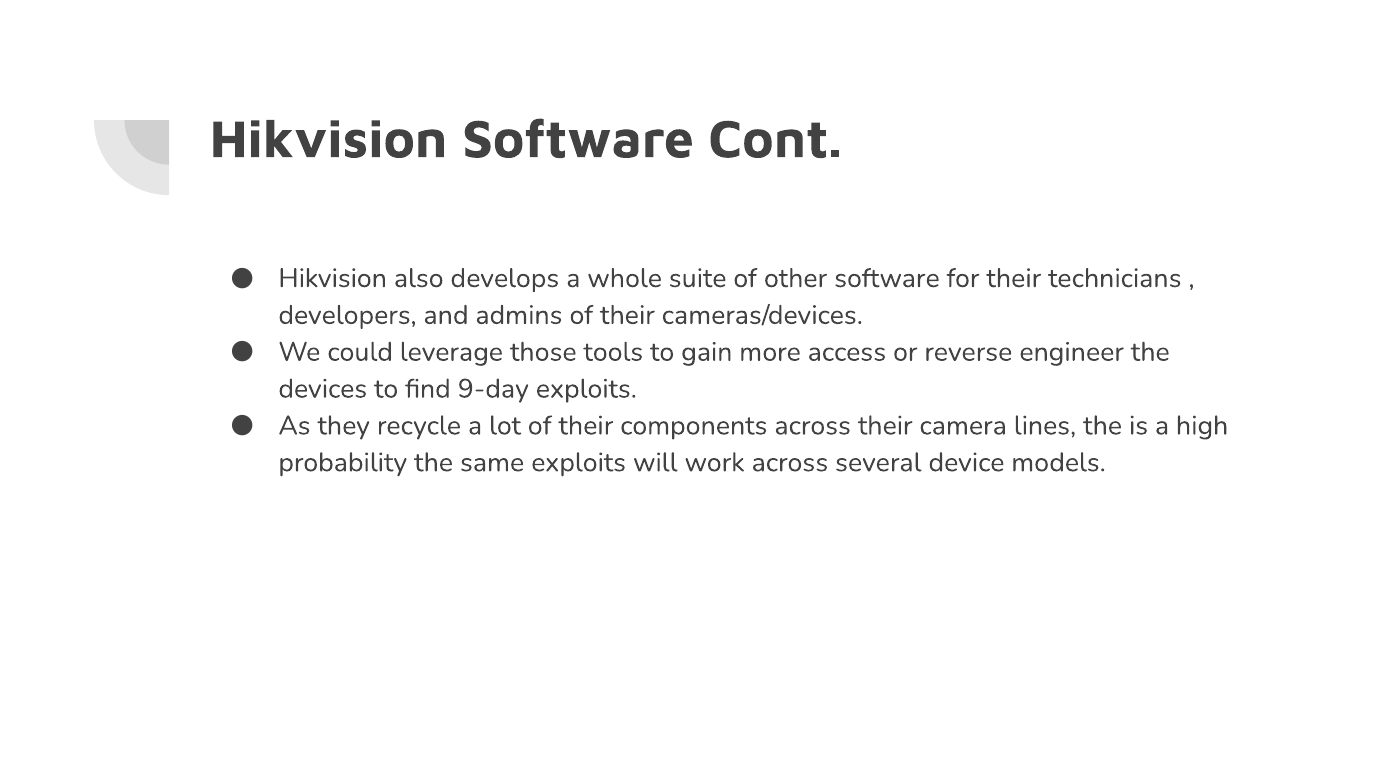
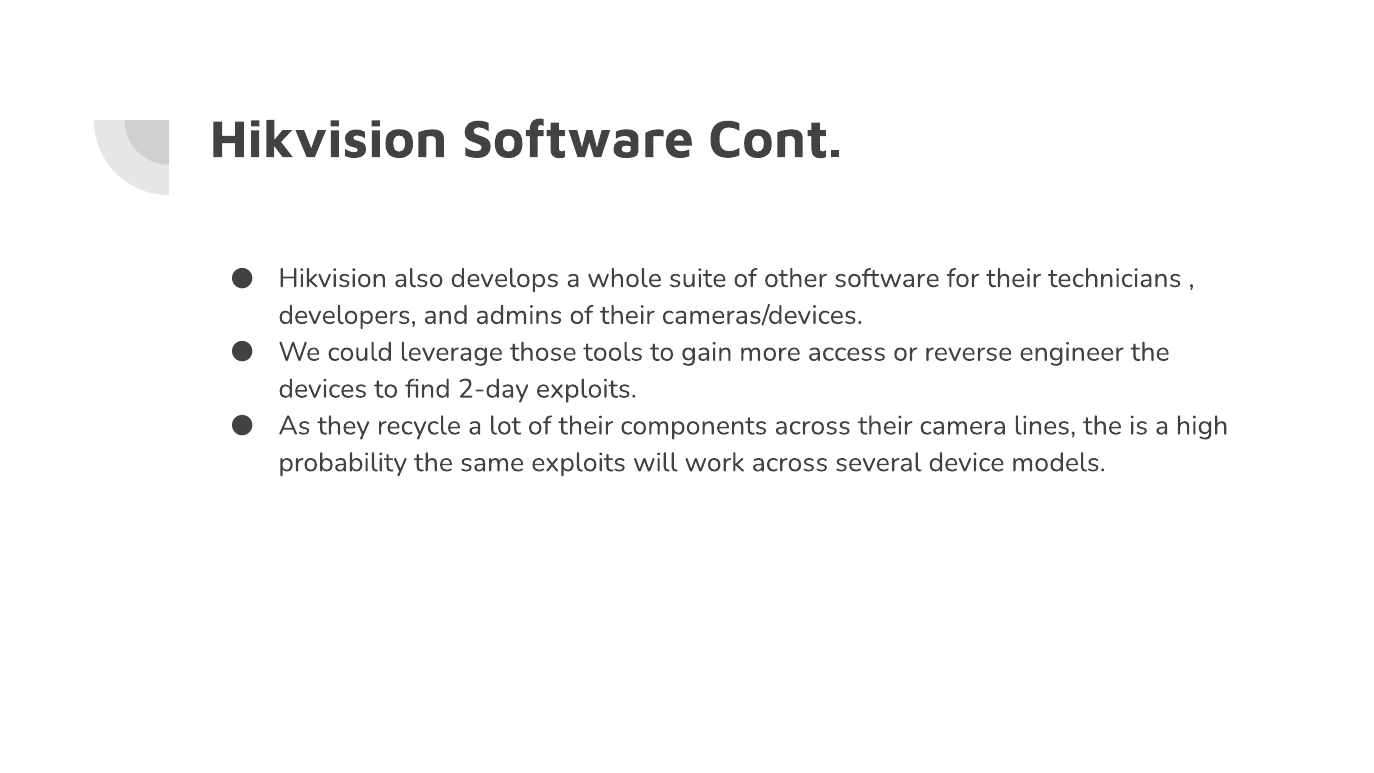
9-day: 9-day -> 2-day
